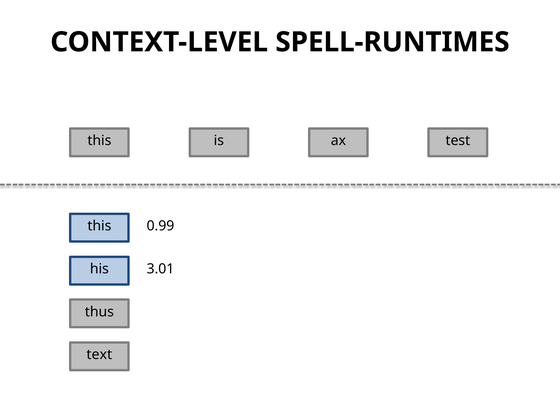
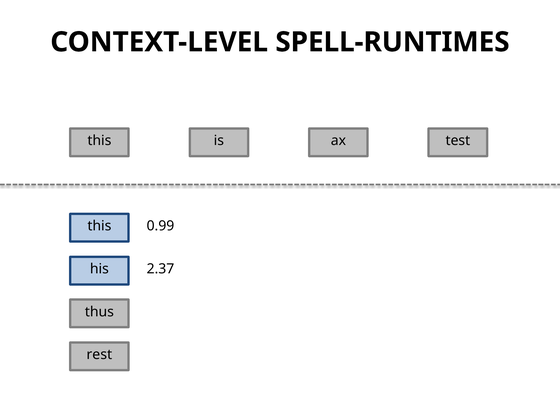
3.01: 3.01 -> 2.37
text: text -> rest
